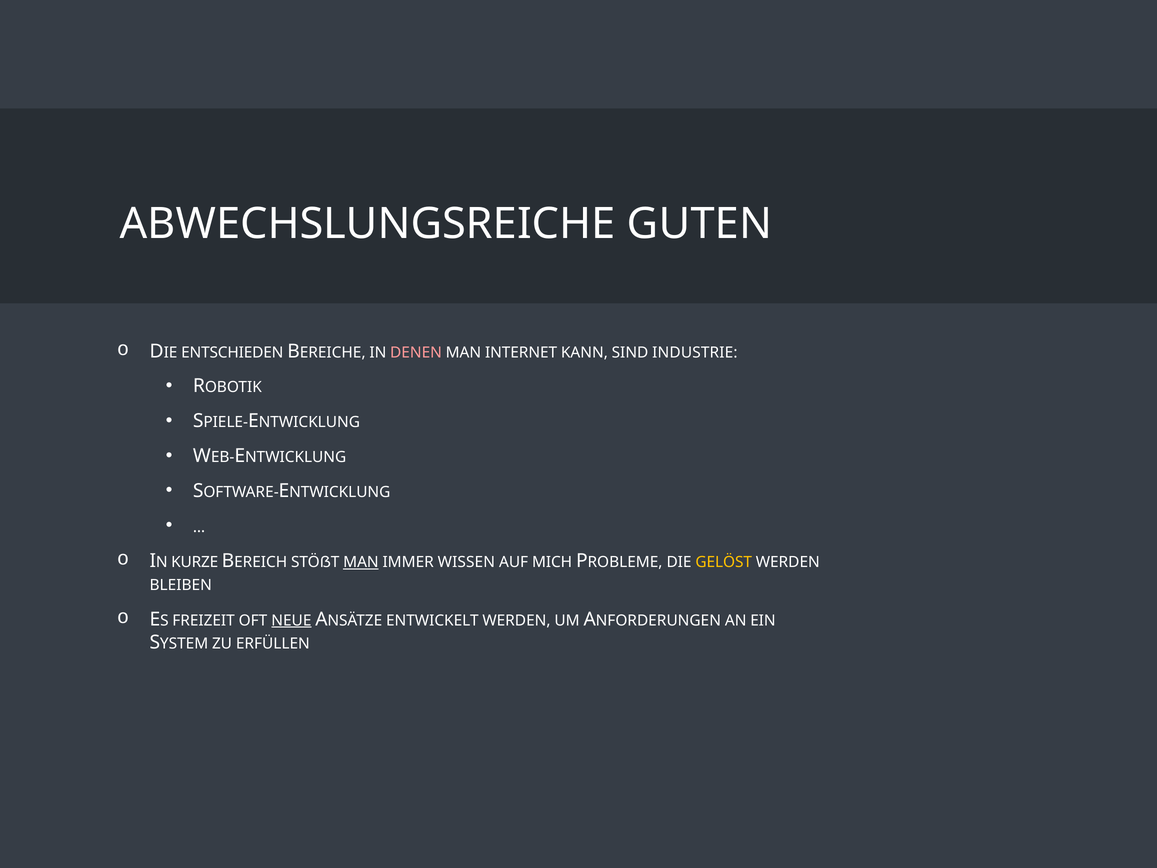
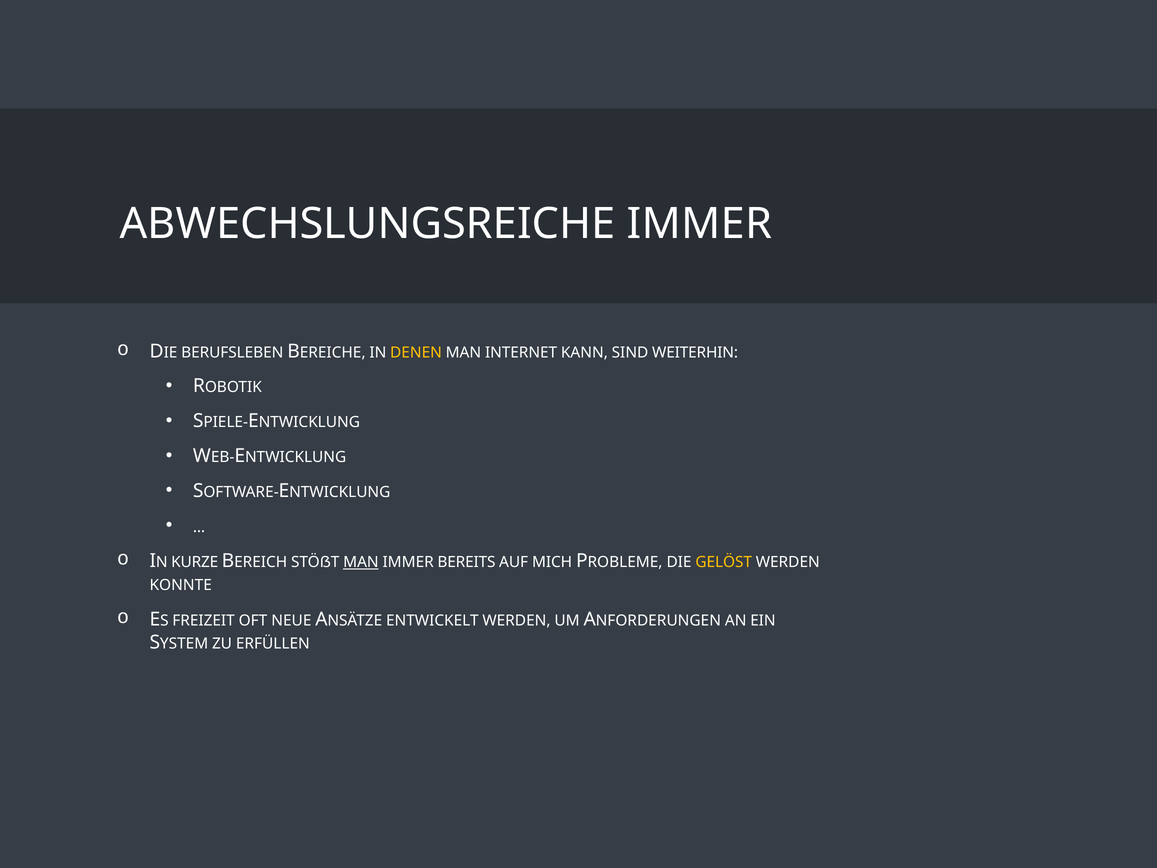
ABWECHSLUNGSREICHE GUTEN: GUTEN -> IMMER
ENTSCHIEDEN: ENTSCHIEDEN -> BERUFSLEBEN
DENEN colour: pink -> yellow
INDUSTRIE: INDUSTRIE -> WEITERHIN
WISSEN: WISSEN -> BEREITS
BLEIBEN: BLEIBEN -> KONNTE
NEUE underline: present -> none
